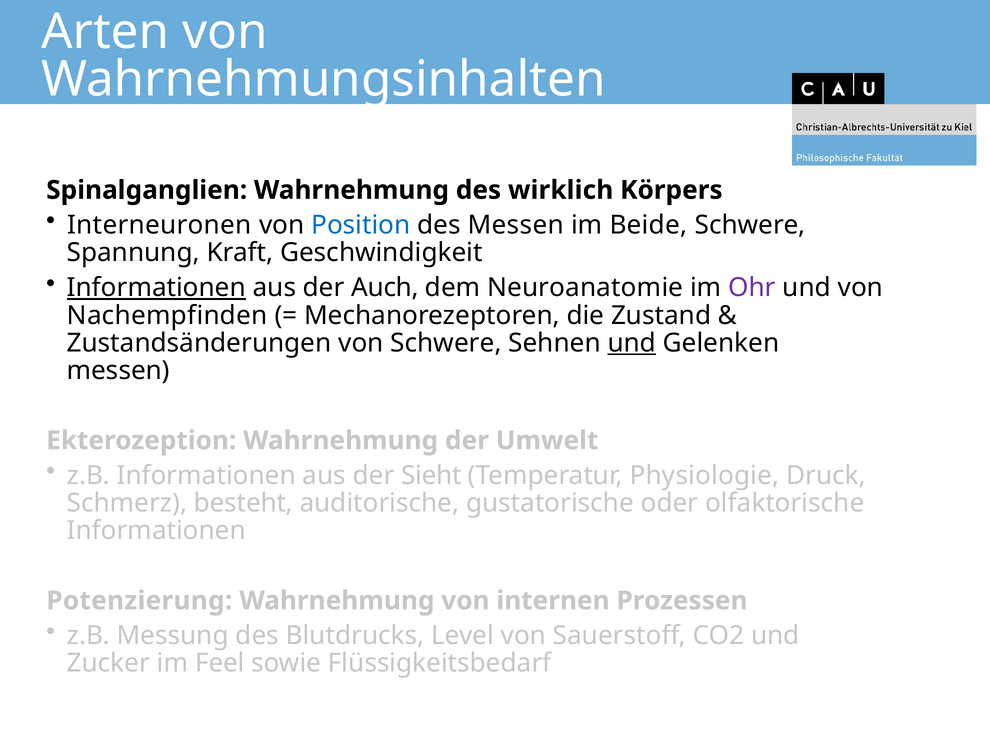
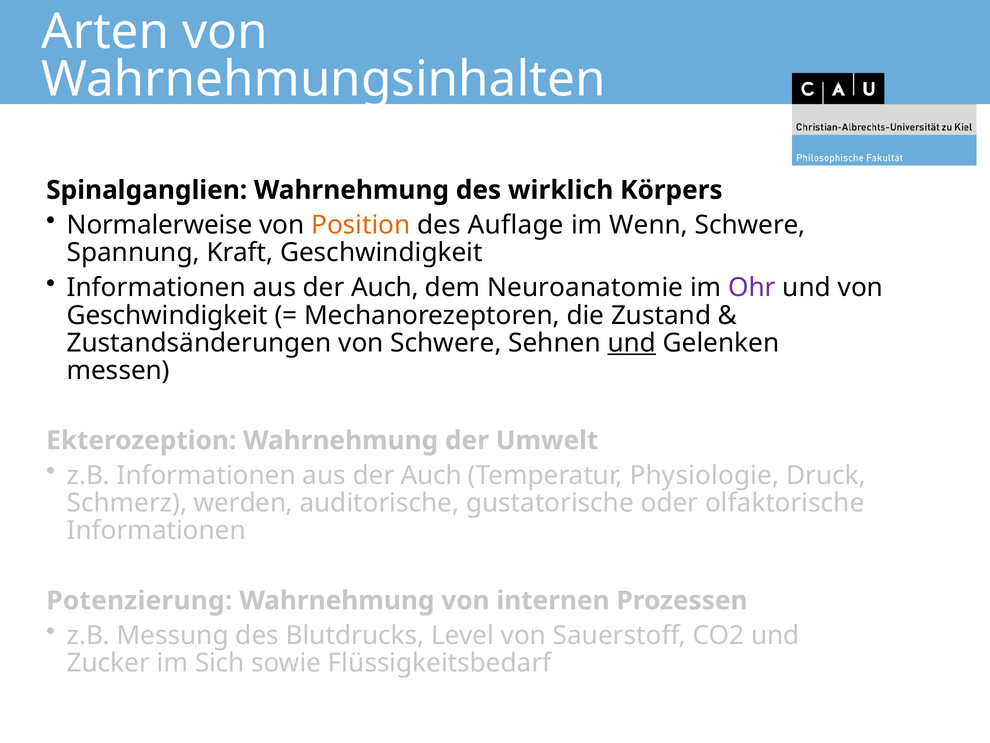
Interneuronen: Interneuronen -> Normalerweise
Position colour: blue -> orange
des Messen: Messen -> Auflage
Beide: Beide -> Wenn
Informationen at (156, 287) underline: present -> none
Nachempfinden at (167, 315): Nachempfinden -> Geschwindigkeit
Sieht at (431, 475): Sieht -> Auch
besteht: besteht -> werden
Feel: Feel -> Sich
